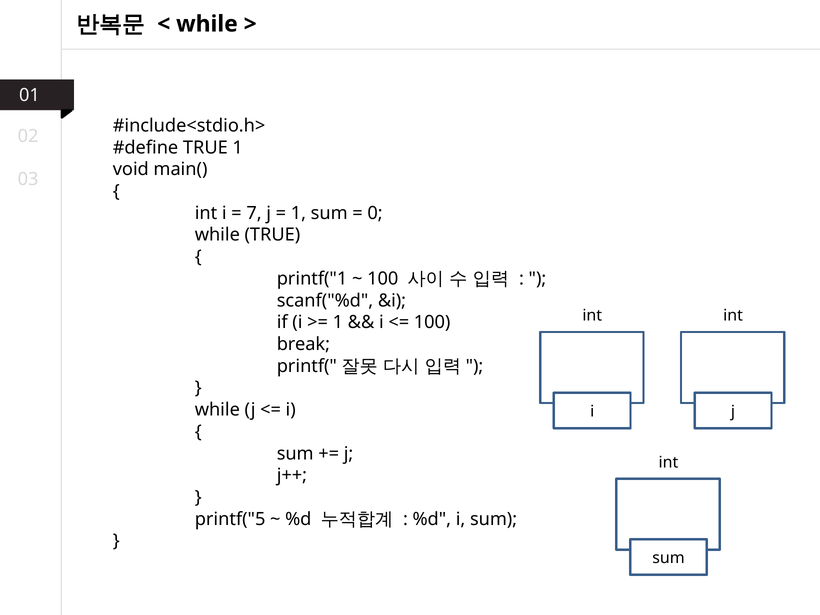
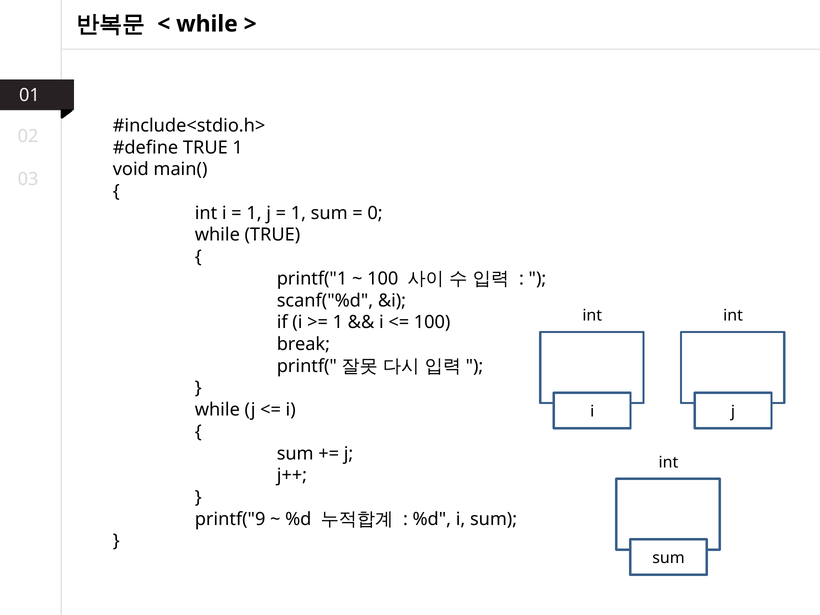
7 at (254, 213): 7 -> 1
printf("5: printf("5 -> printf("9
